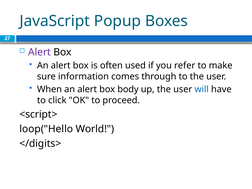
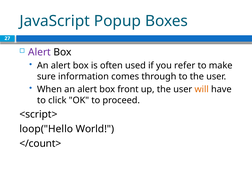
body: body -> front
will colour: blue -> orange
</digits>: </digits> -> </count>
